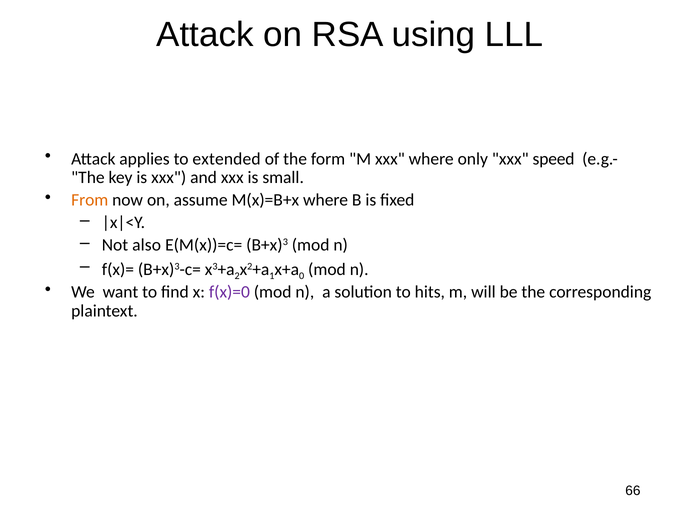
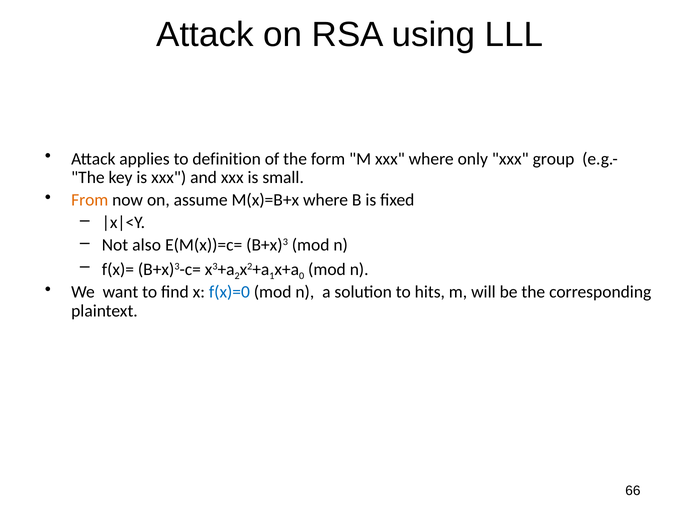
extended: extended -> definition
speed: speed -> group
f(x)=0 colour: purple -> blue
